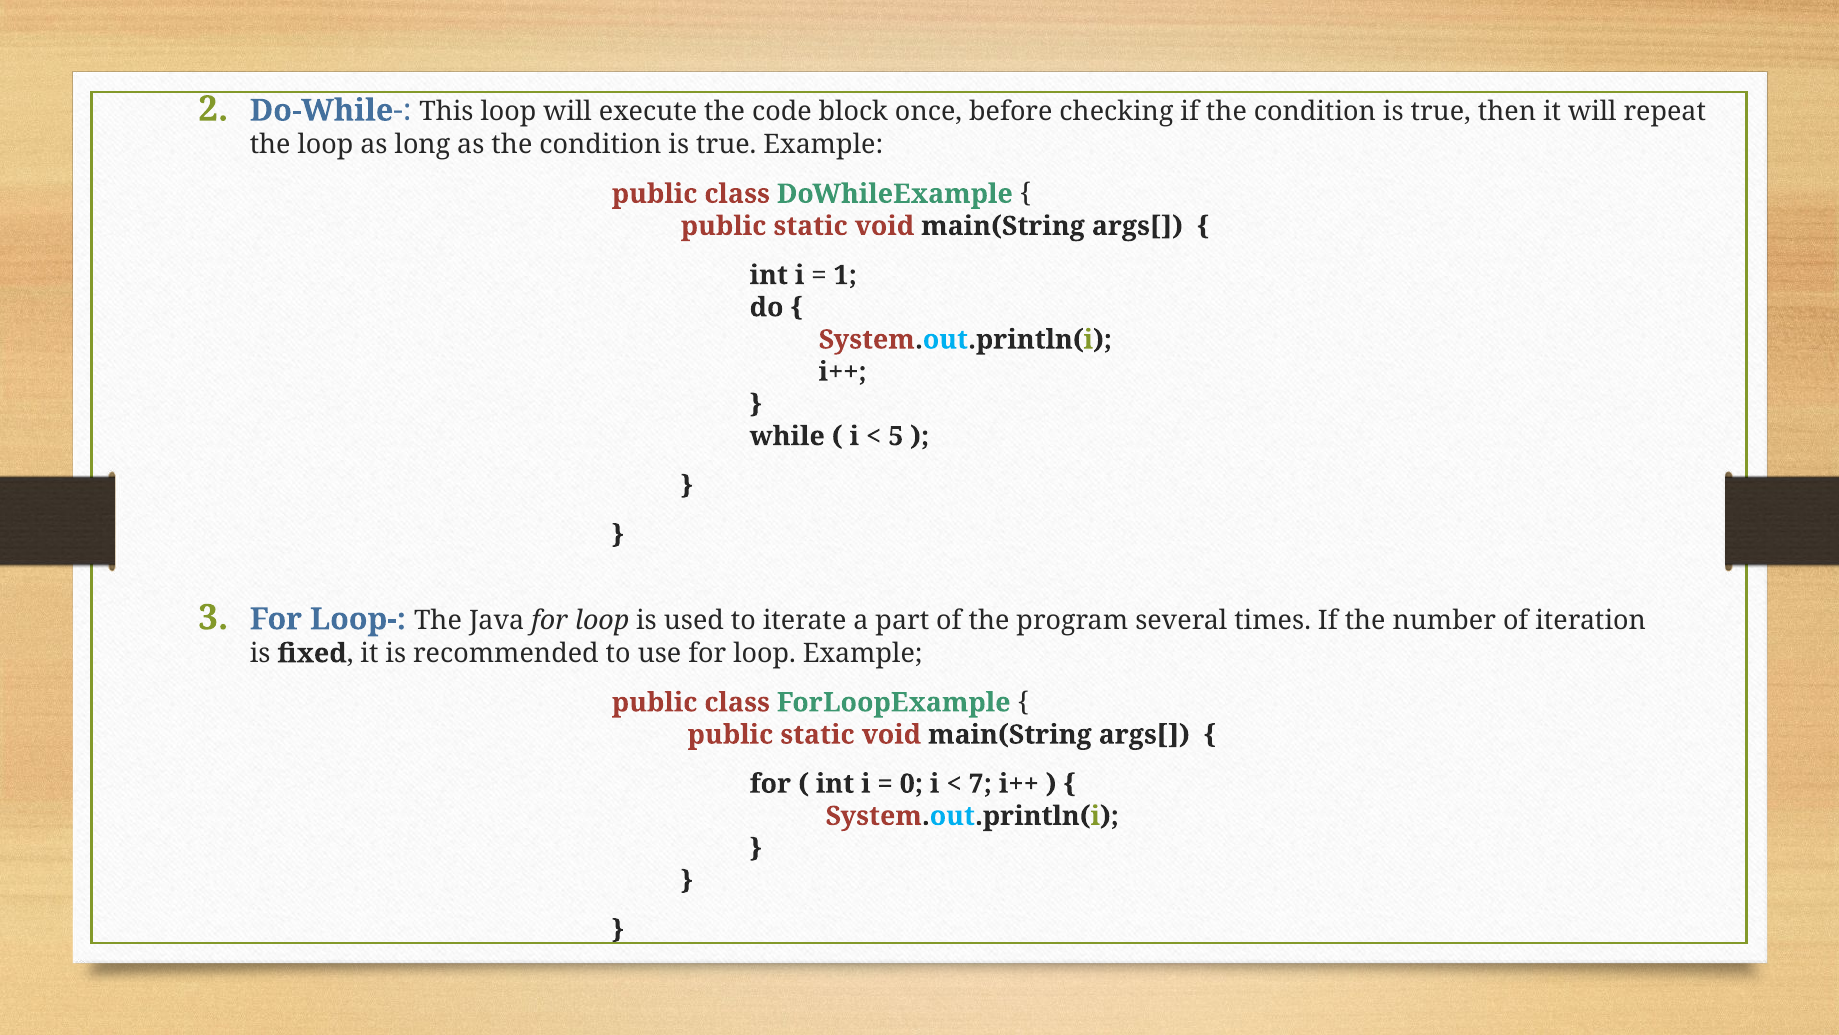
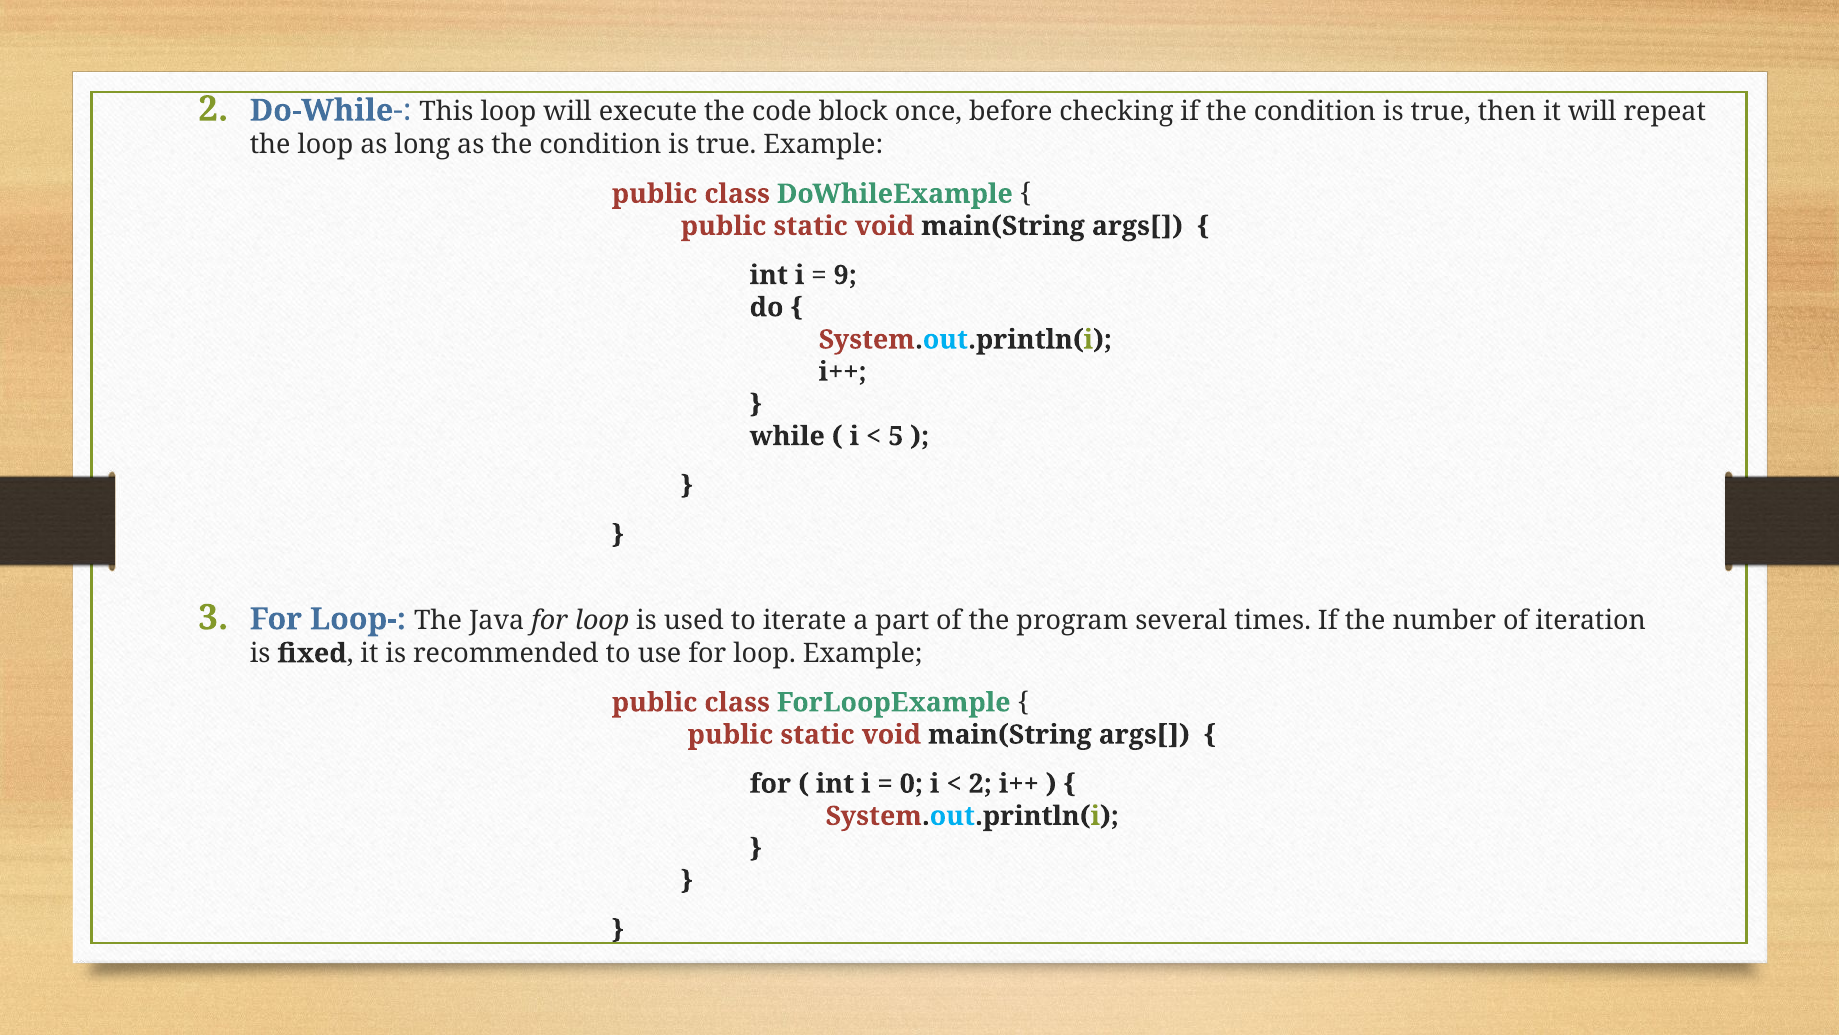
1: 1 -> 9
7 at (980, 783): 7 -> 2
